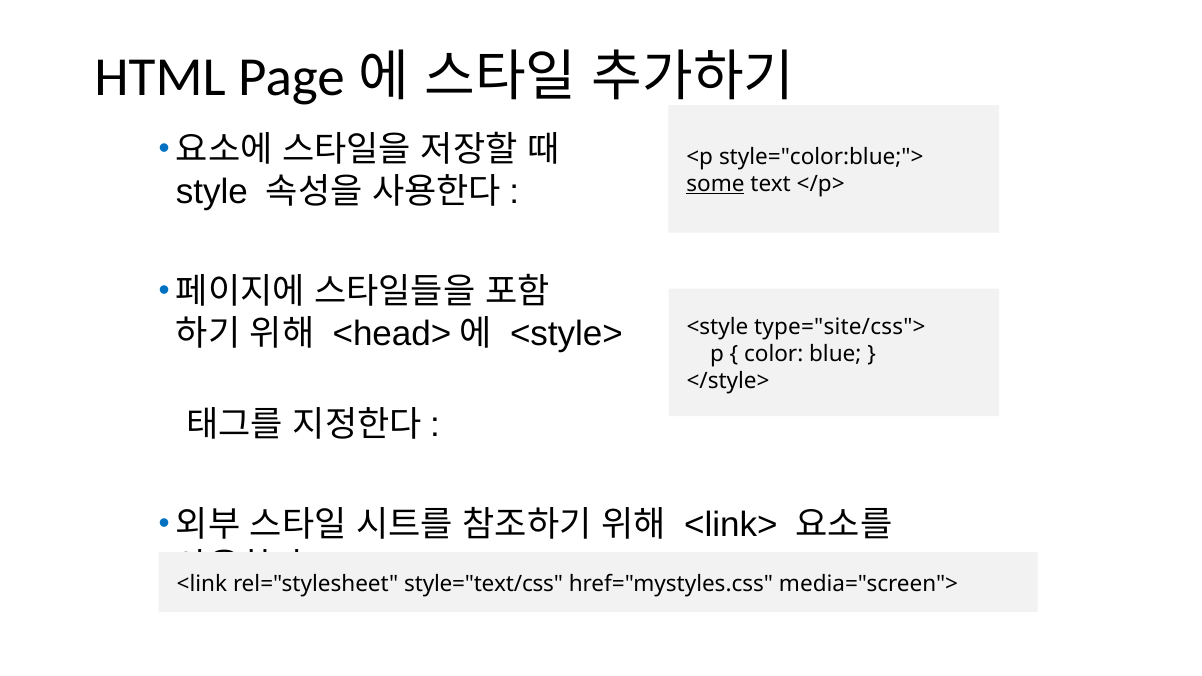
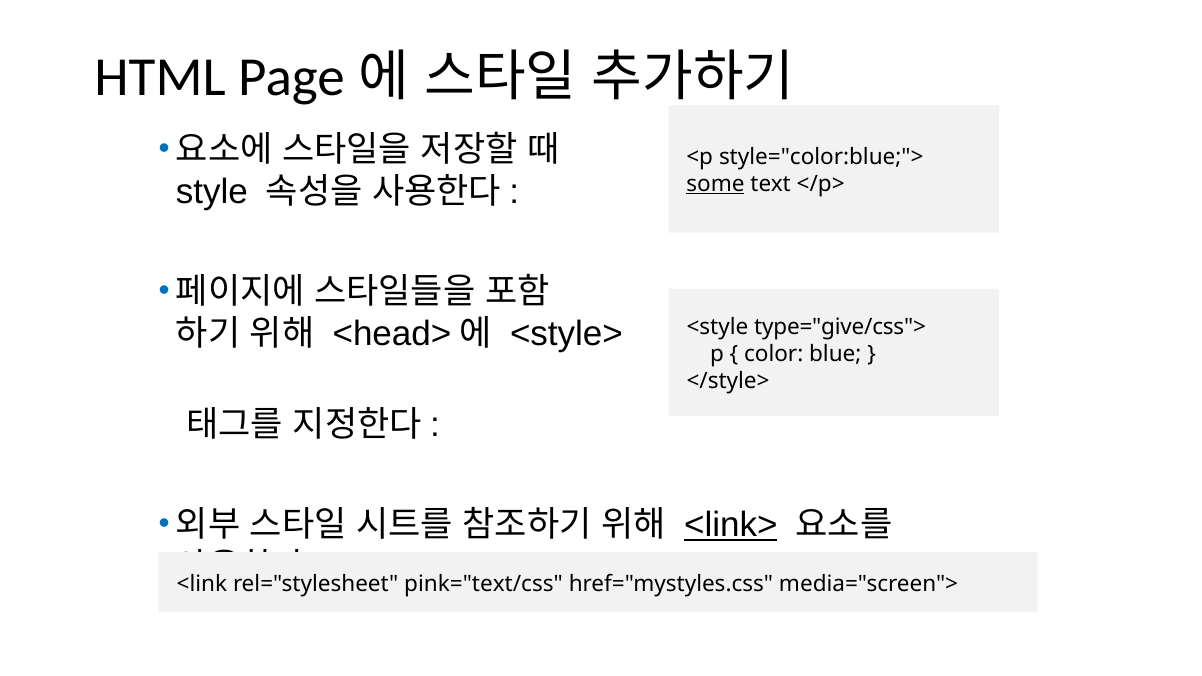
type="site/css">: type="site/css"> -> type="give/css">
<link> underline: none -> present
style="text/css: style="text/css -> pink="text/css
